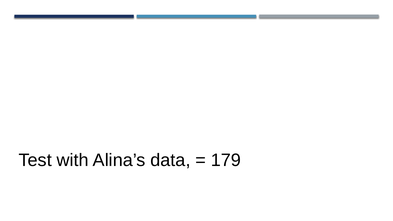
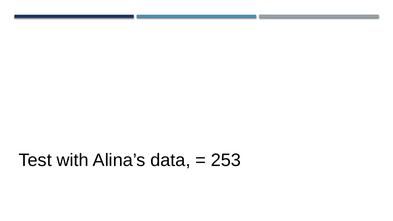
179: 179 -> 253
